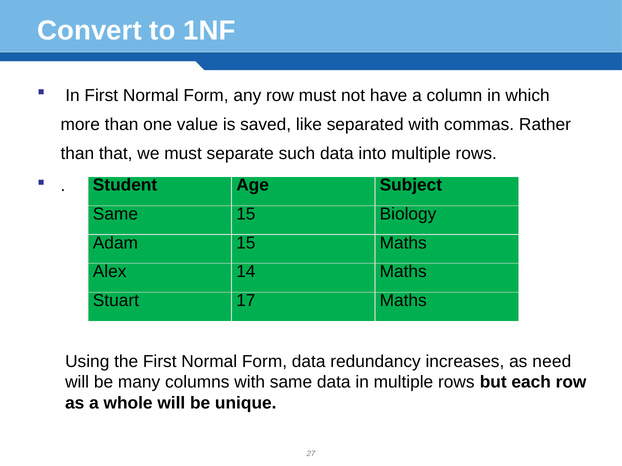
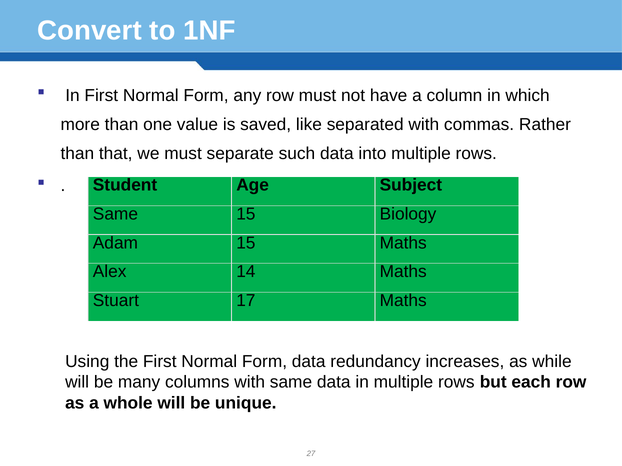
need: need -> while
